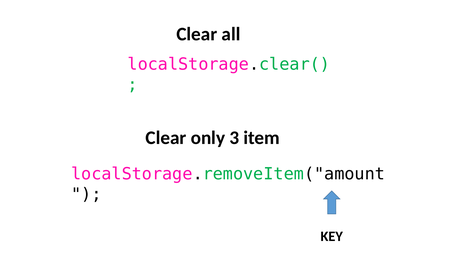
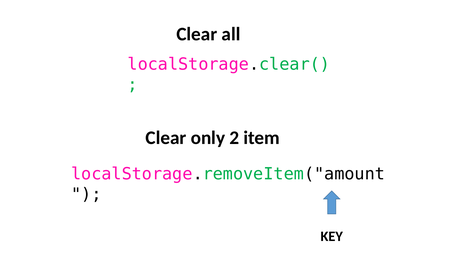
3: 3 -> 2
